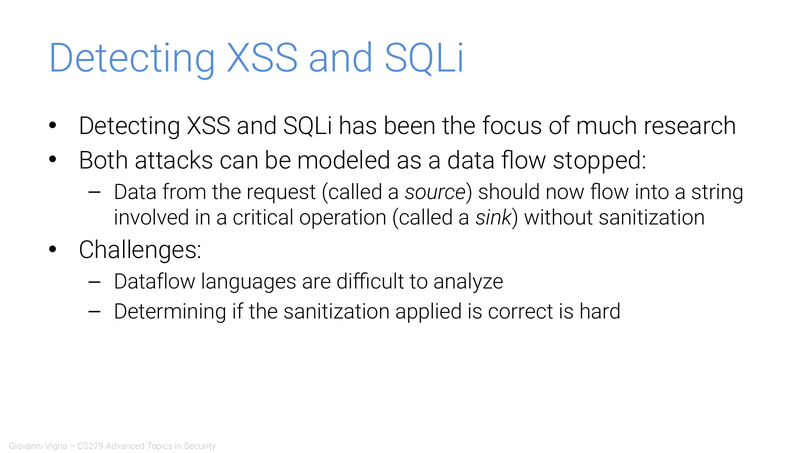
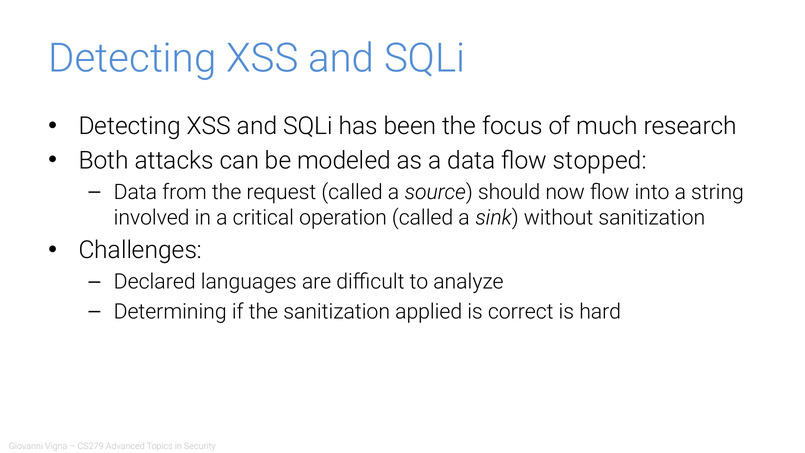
Dataflow: Dataflow -> Declared
